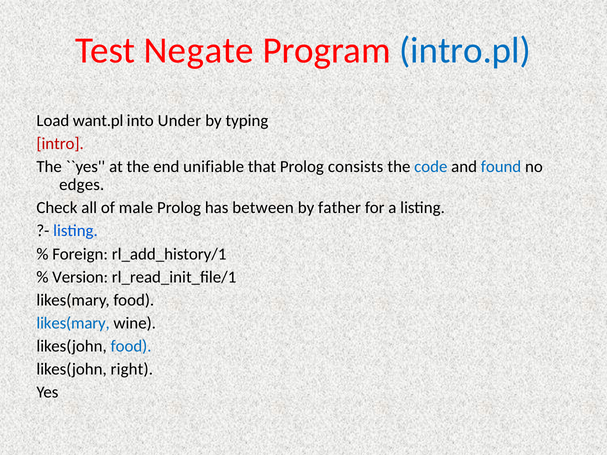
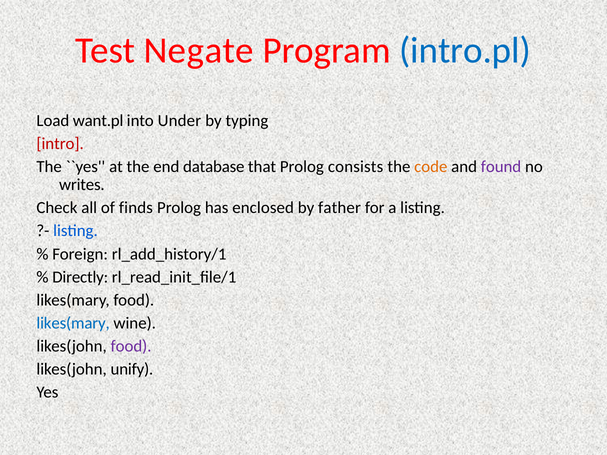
unifiable: unifiable -> database
code colour: blue -> orange
found colour: blue -> purple
edges: edges -> writes
male: male -> finds
between: between -> enclosed
Version: Version -> Directly
food at (131, 346) colour: blue -> purple
right: right -> unify
